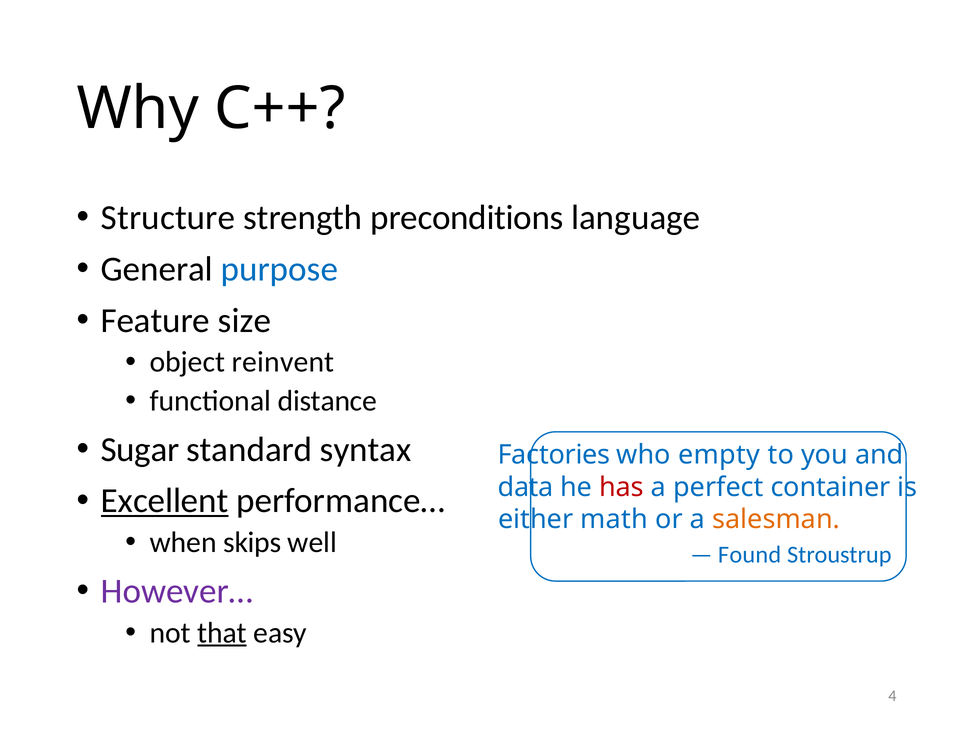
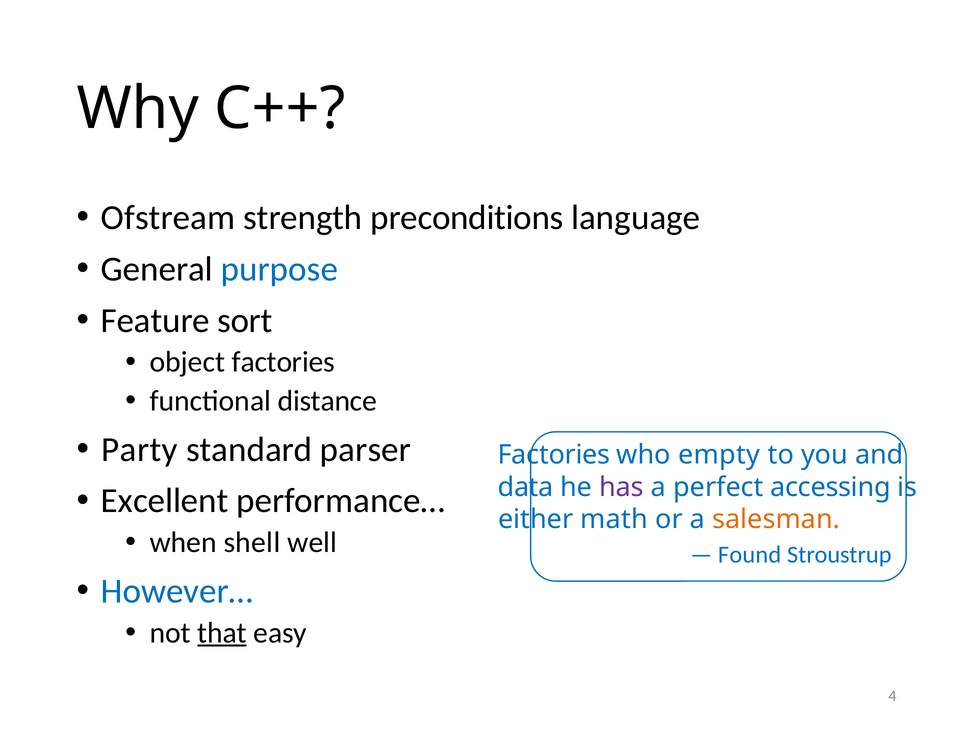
Structure: Structure -> Ofstream
size: size -> sort
object reinvent: reinvent -> factories
Sugar: Sugar -> Party
syntax: syntax -> parser
has colour: red -> purple
container: container -> accessing
Excellent underline: present -> none
skips: skips -> shell
However… colour: purple -> blue
